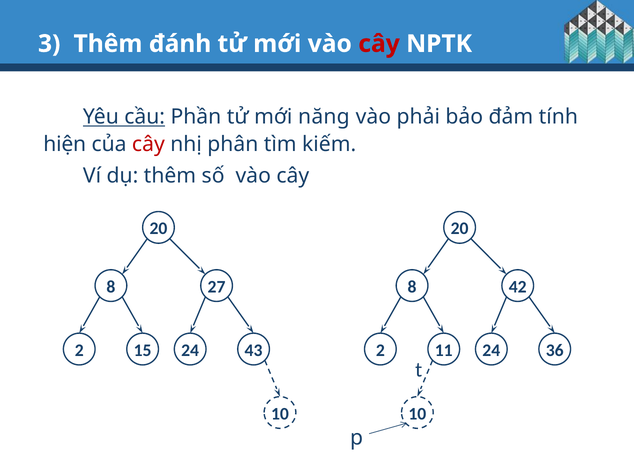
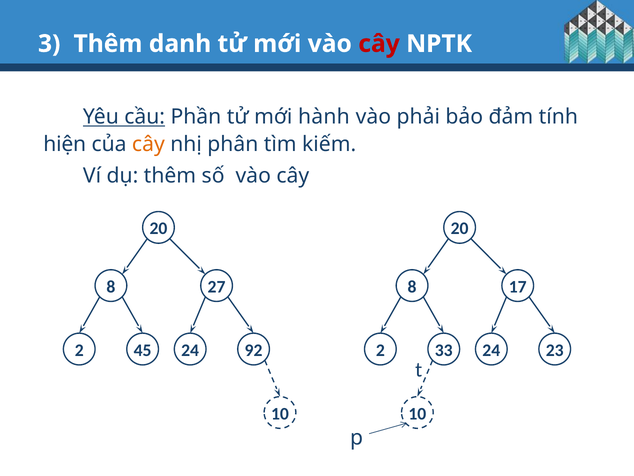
đánh: đánh -> danh
năng: năng -> hành
cây at (148, 144) colour: red -> orange
42: 42 -> 17
15: 15 -> 45
43: 43 -> 92
11: 11 -> 33
36: 36 -> 23
